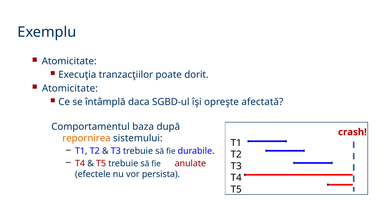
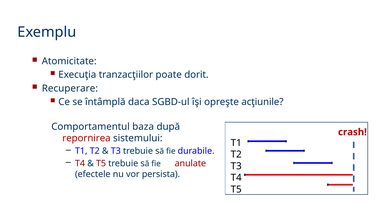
Atomicitate at (70, 88): Atomicitate -> Recuperare
afectată: afectată -> acţiunile
repornirea colour: orange -> red
